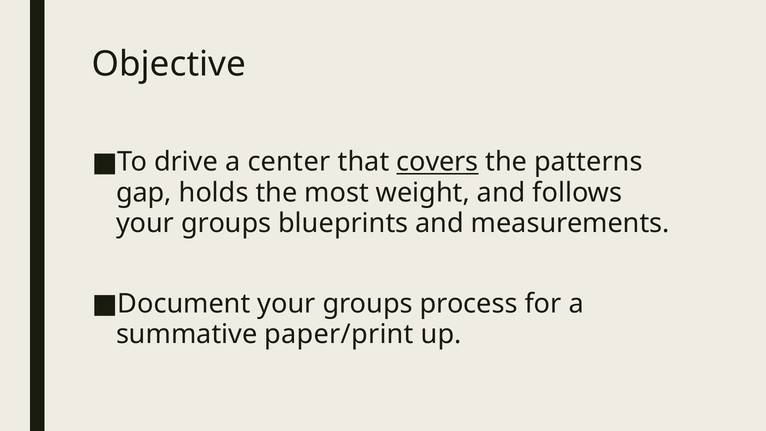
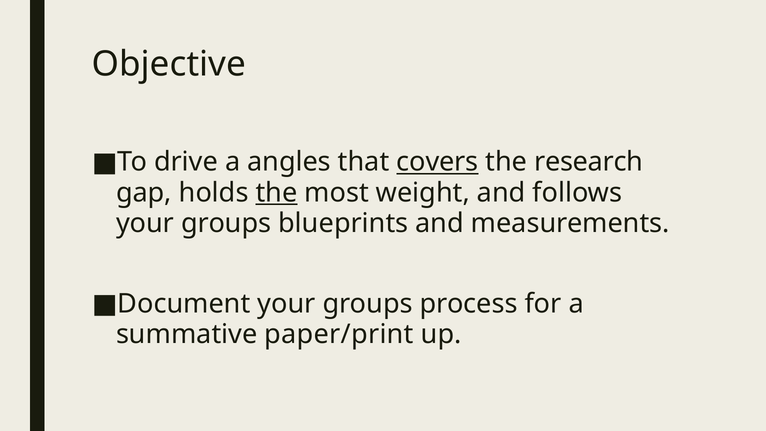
center: center -> angles
patterns: patterns -> research
the at (276, 193) underline: none -> present
